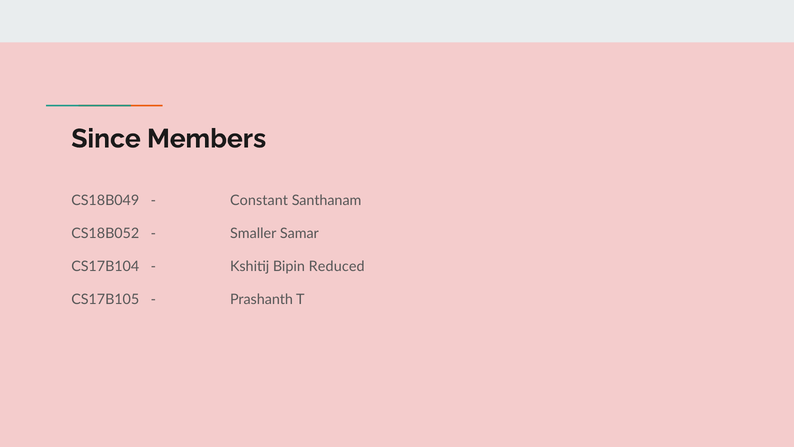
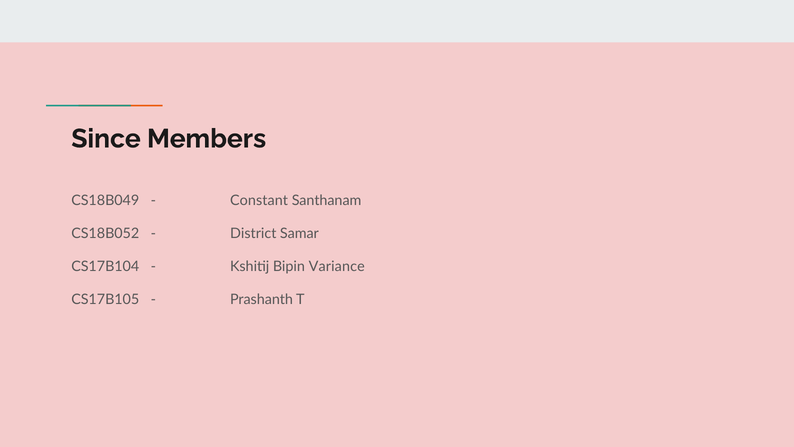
Smaller: Smaller -> District
Reduced: Reduced -> Variance
